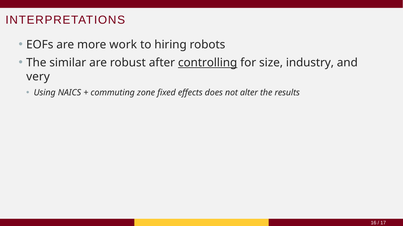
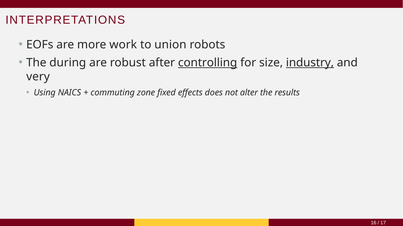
hiring: hiring -> union
similar: similar -> during
industry underline: none -> present
